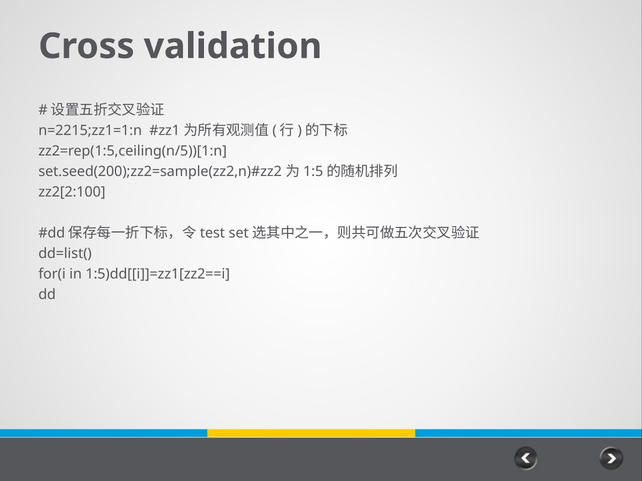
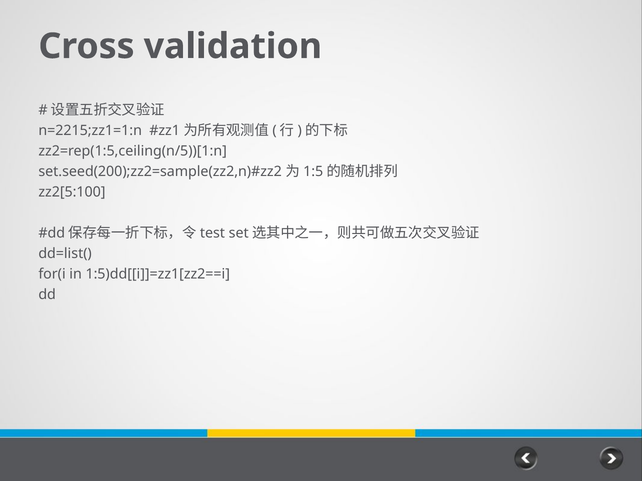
zz2[2:100: zz2[2:100 -> zz2[5:100
